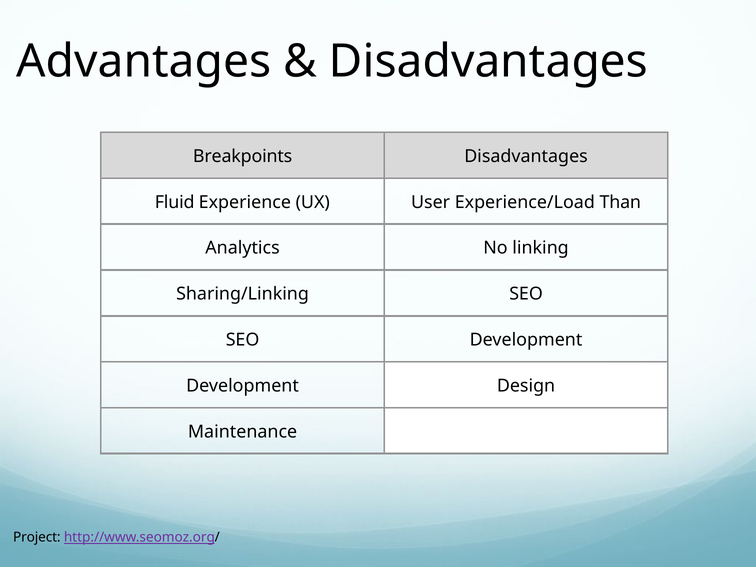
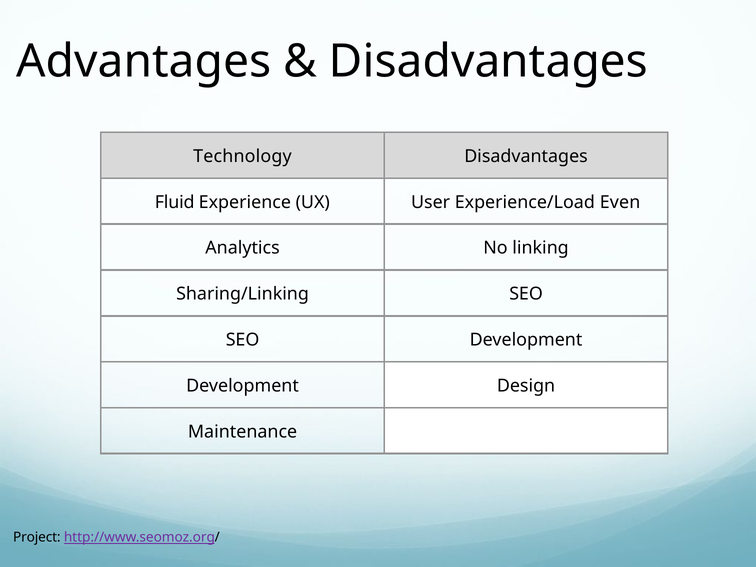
Breakpoints: Breakpoints -> Technology
Than: Than -> Even
